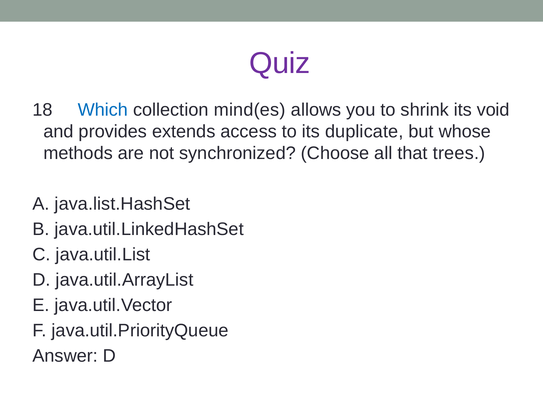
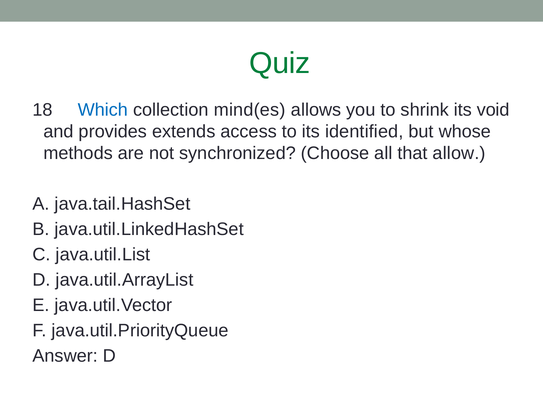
Quiz colour: purple -> green
duplicate: duplicate -> identified
trees: trees -> allow
java.list.HashSet: java.list.HashSet -> java.tail.HashSet
